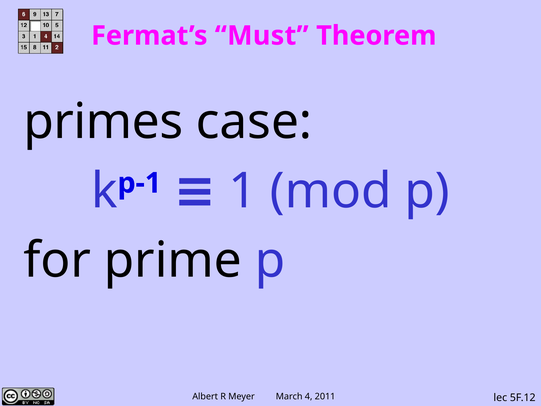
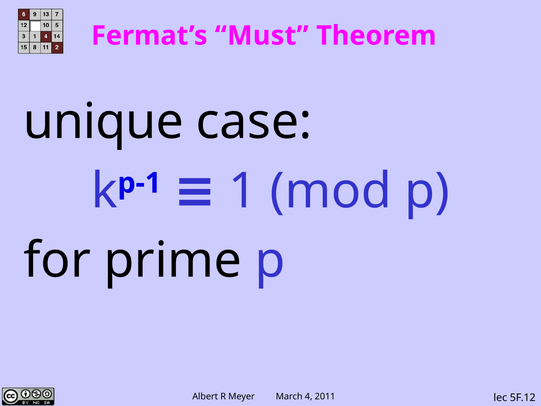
primes: primes -> unique
